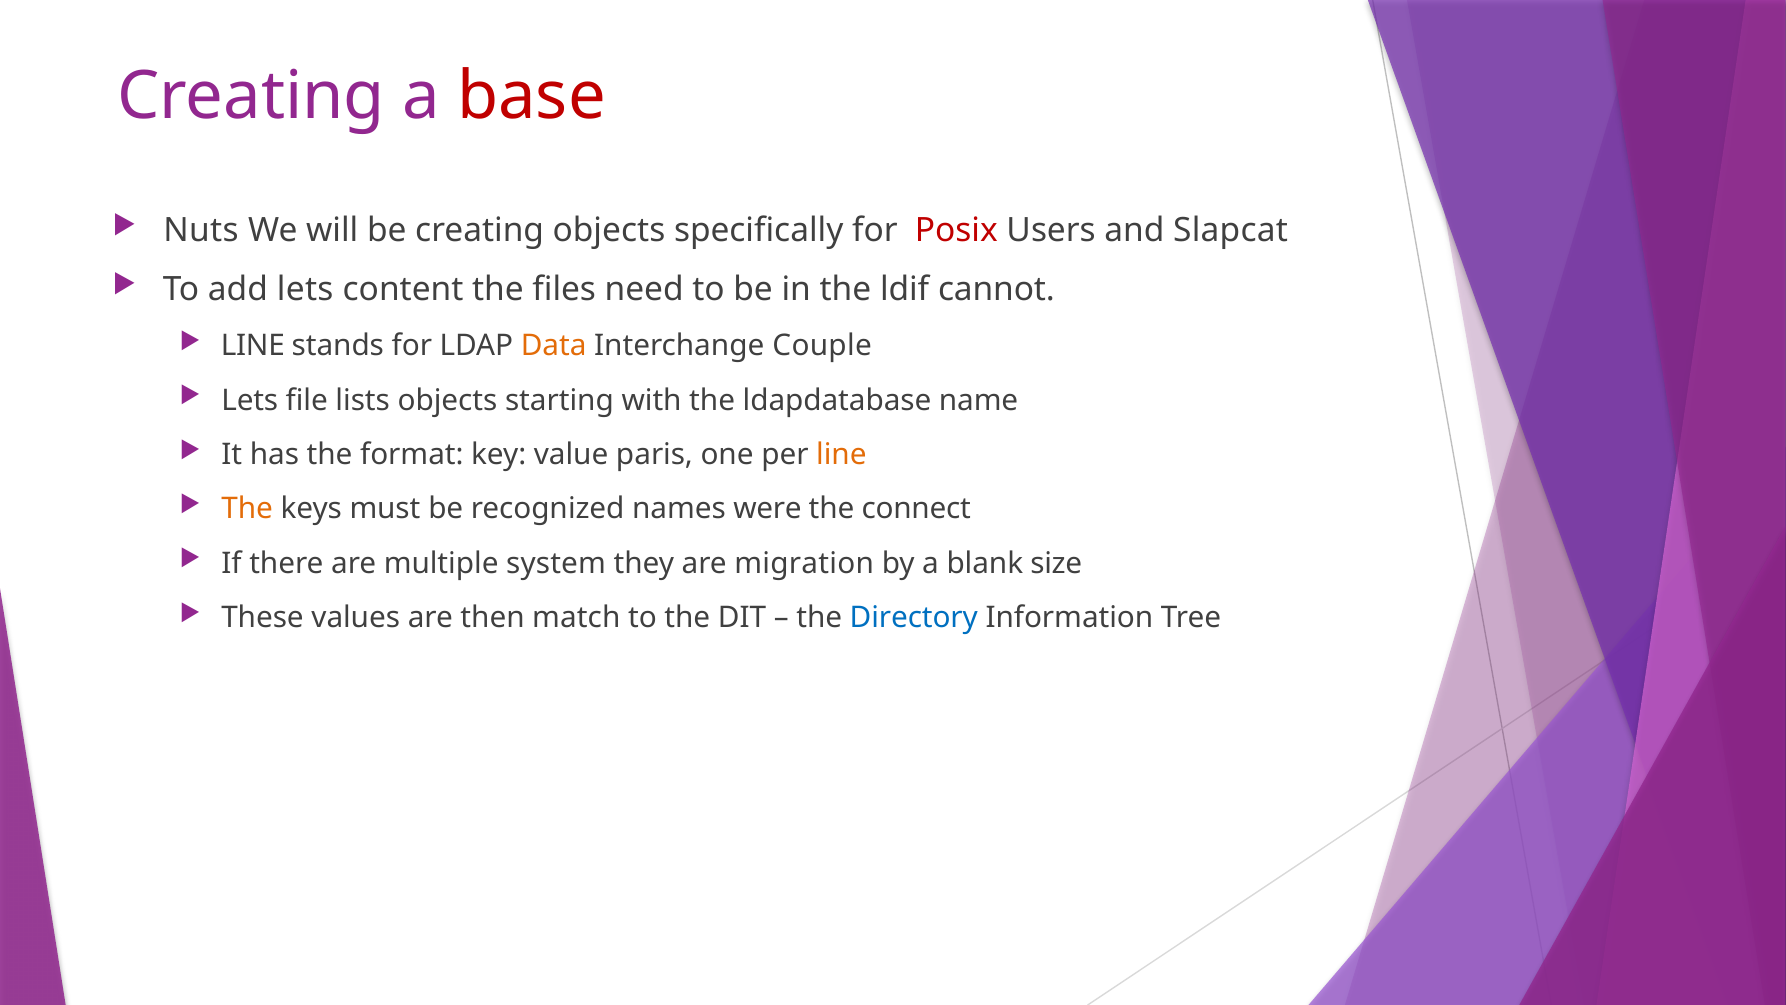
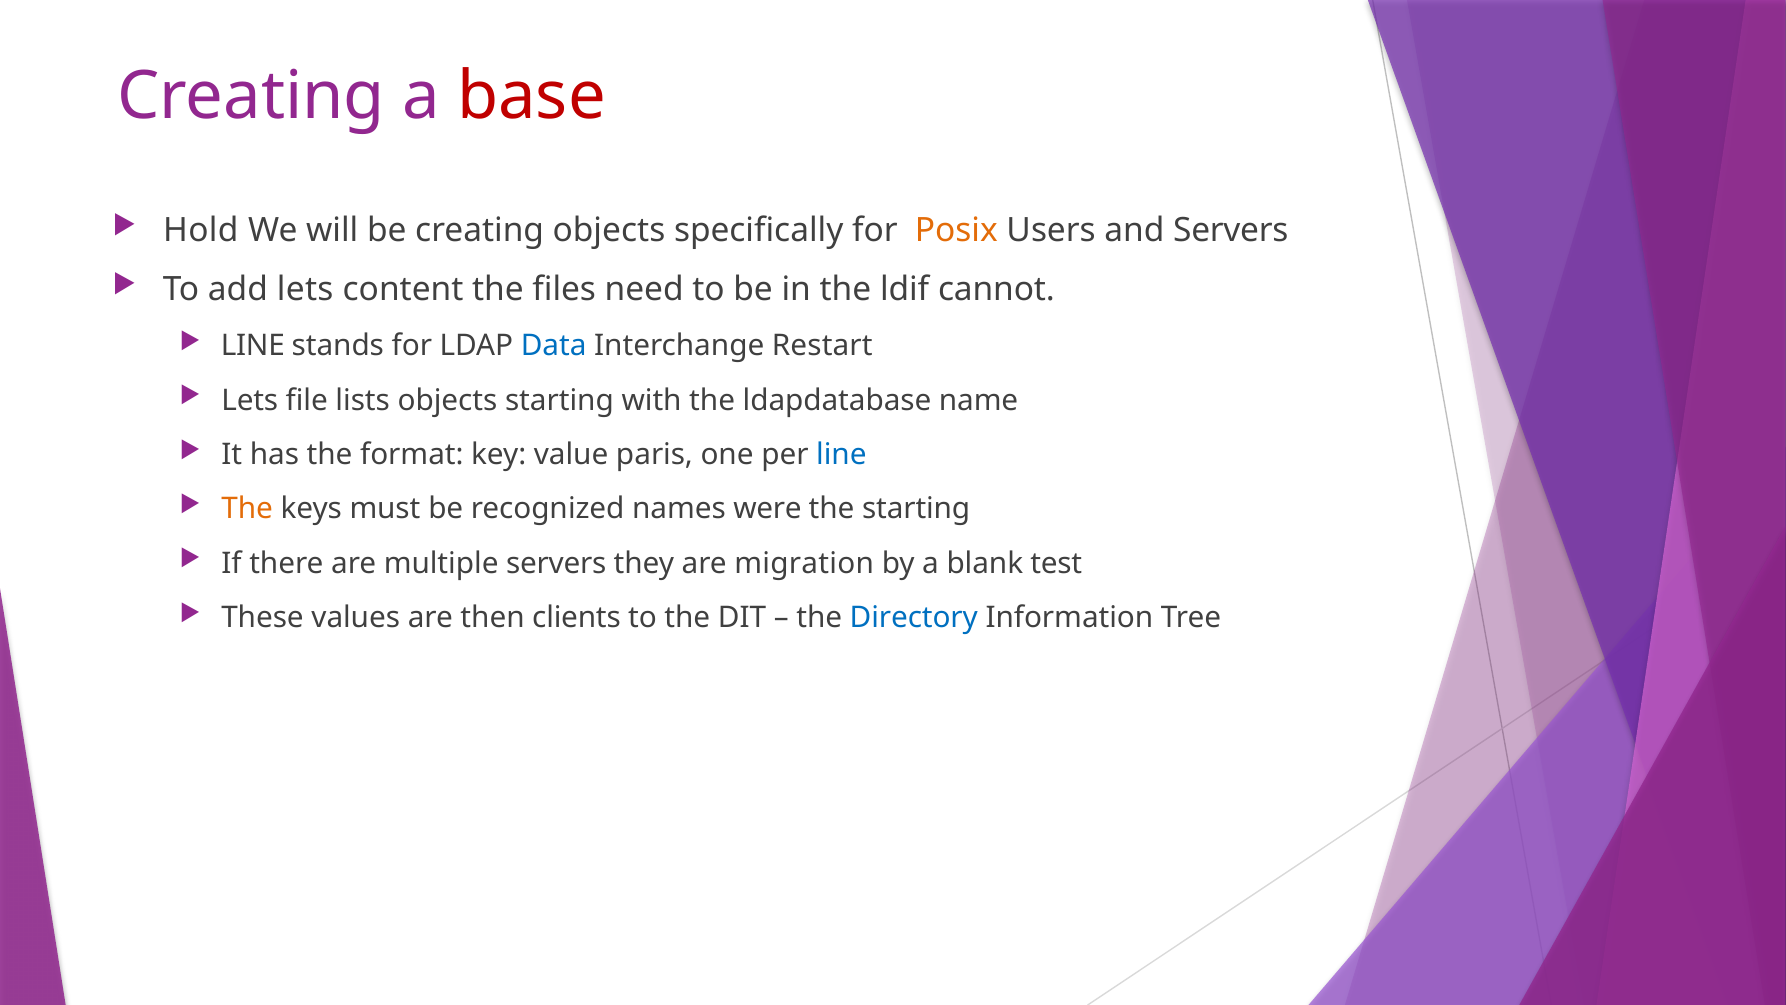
Nuts: Nuts -> Hold
Posix colour: red -> orange
and Slapcat: Slapcat -> Servers
Data colour: orange -> blue
Couple: Couple -> Restart
line at (841, 454) colour: orange -> blue
the connect: connect -> starting
multiple system: system -> servers
size: size -> test
match: match -> clients
